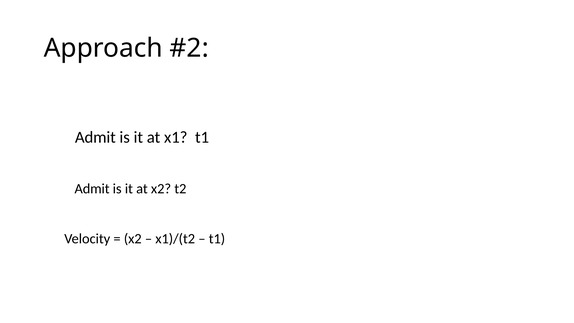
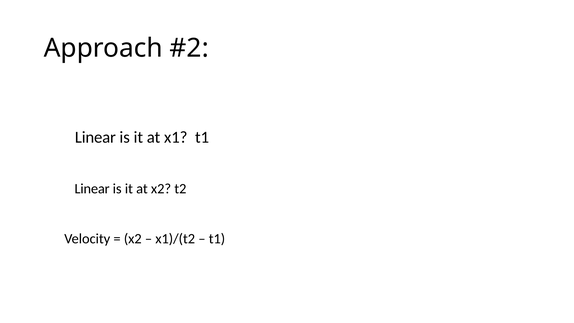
Admit at (95, 137): Admit -> Linear
Admit at (92, 189): Admit -> Linear
